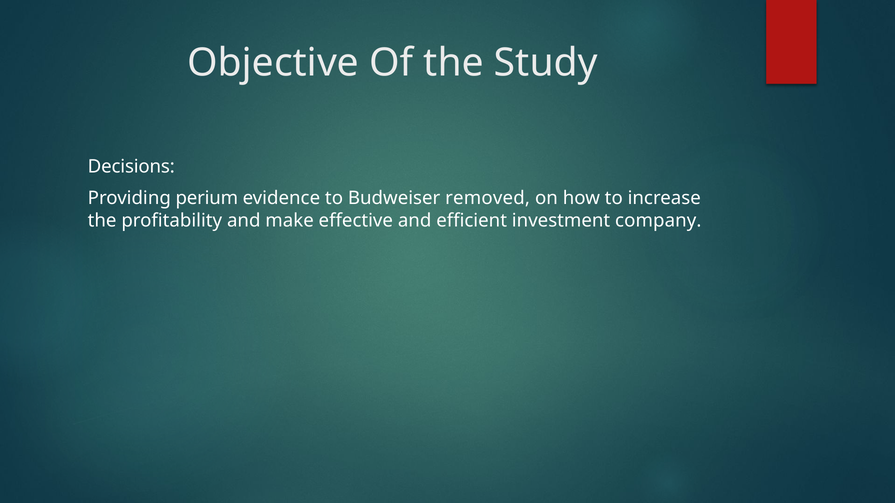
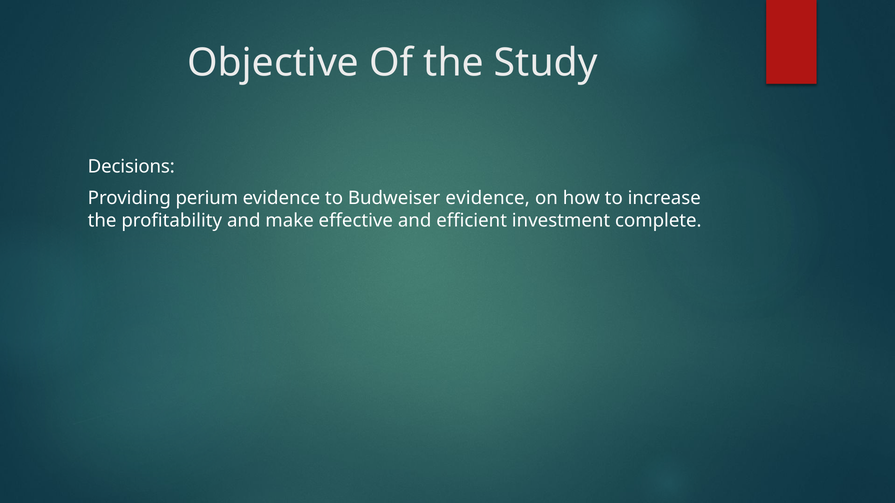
Budweiser removed: removed -> evidence
company: company -> complete
